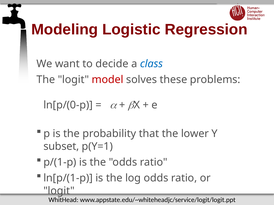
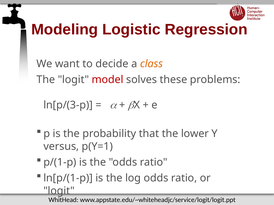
class colour: blue -> orange
ln[p/(0-p: ln[p/(0-p -> ln[p/(3-p
subset: subset -> versus
